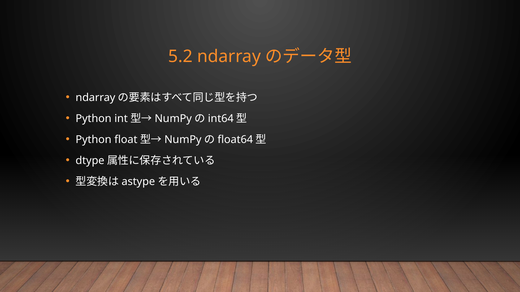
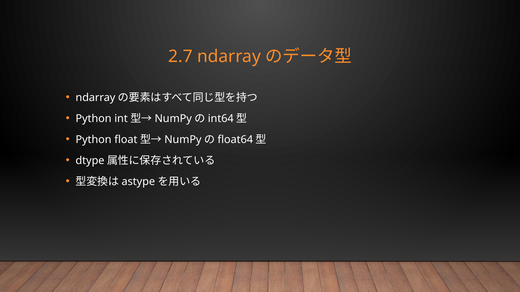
5.2: 5.2 -> 2.7
